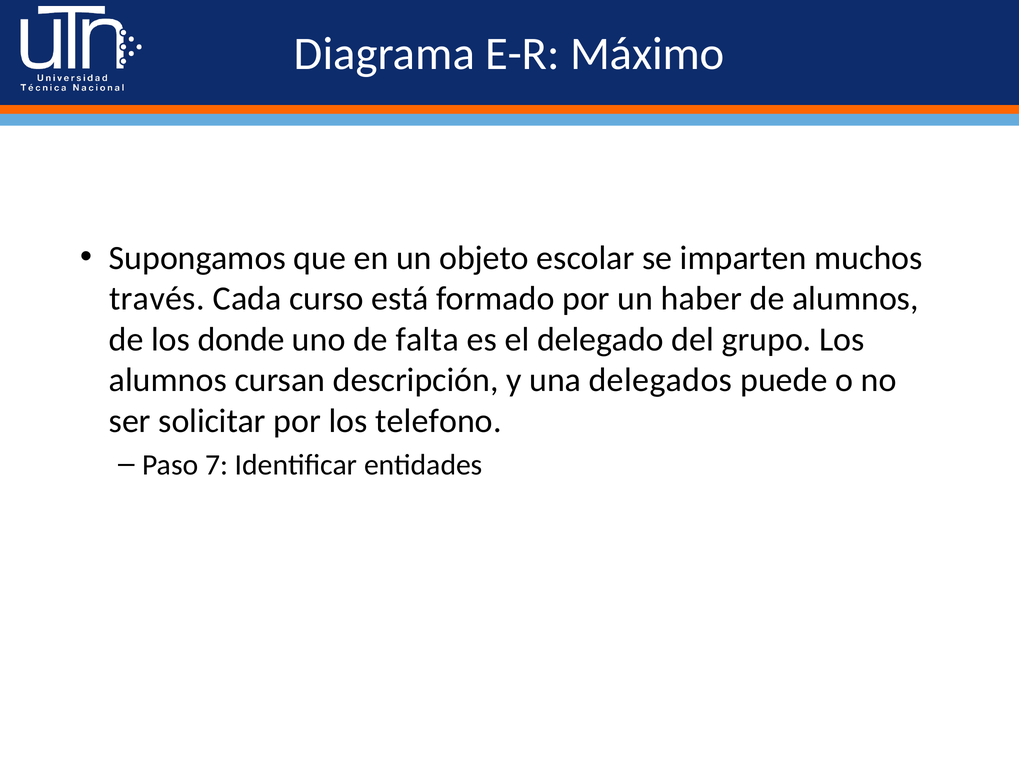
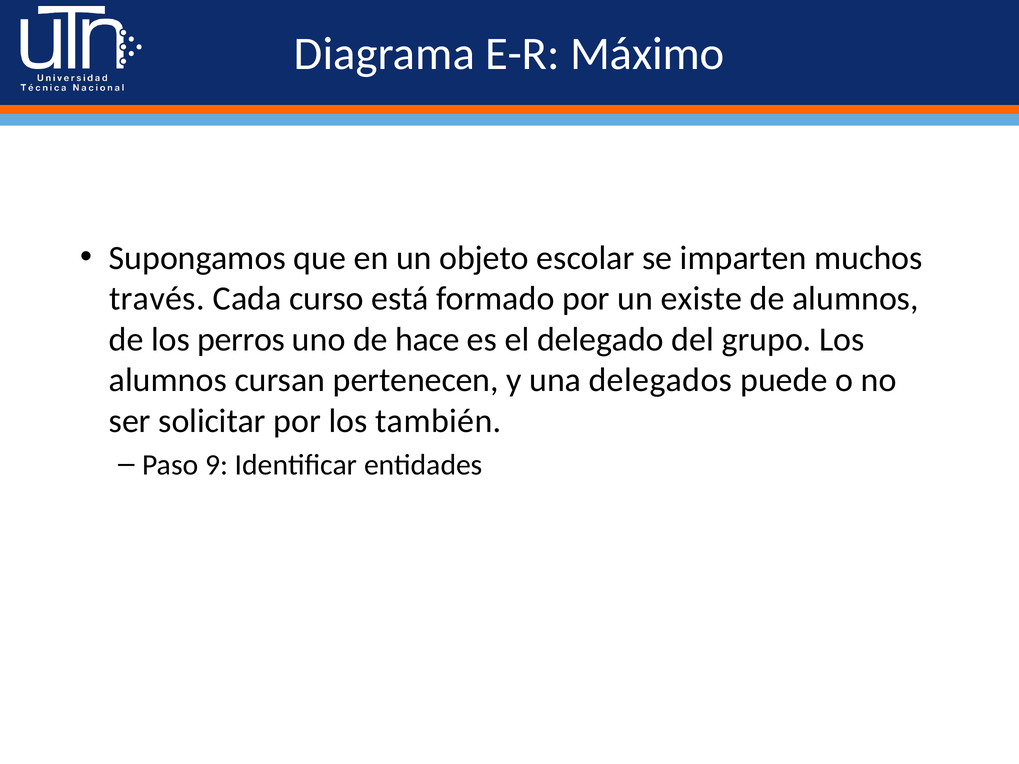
haber: haber -> existe
donde: donde -> perros
falta: falta -> hace
descripción: descripción -> pertenecen
telefono: telefono -> también
7: 7 -> 9
